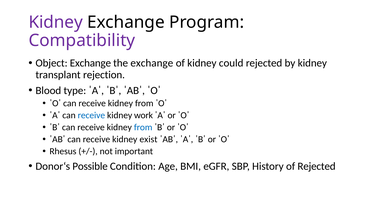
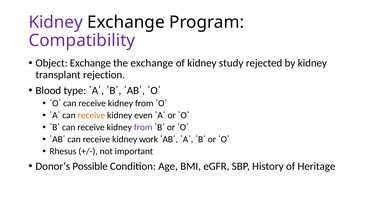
could: could -> study
receive at (91, 116) colour: blue -> orange
work: work -> even
from at (143, 128) colour: blue -> purple
exist: exist -> work
of Rejected: Rejected -> Heritage
